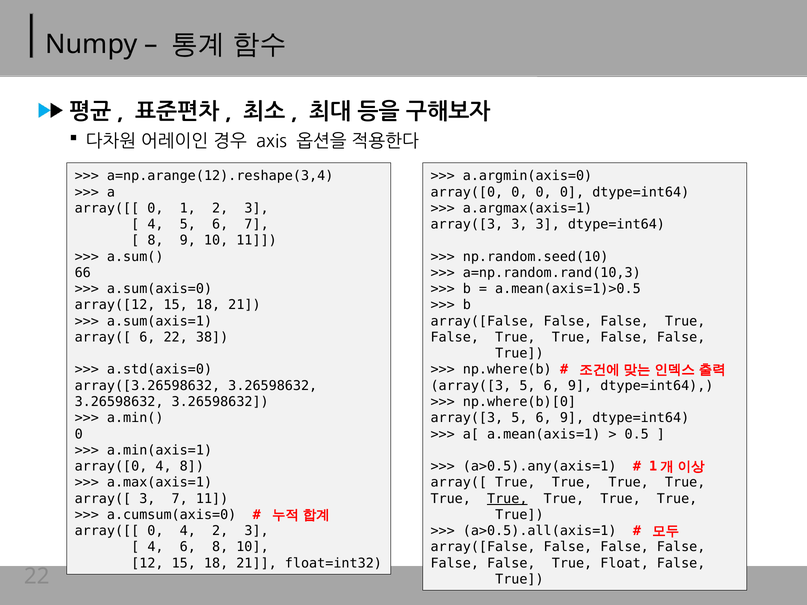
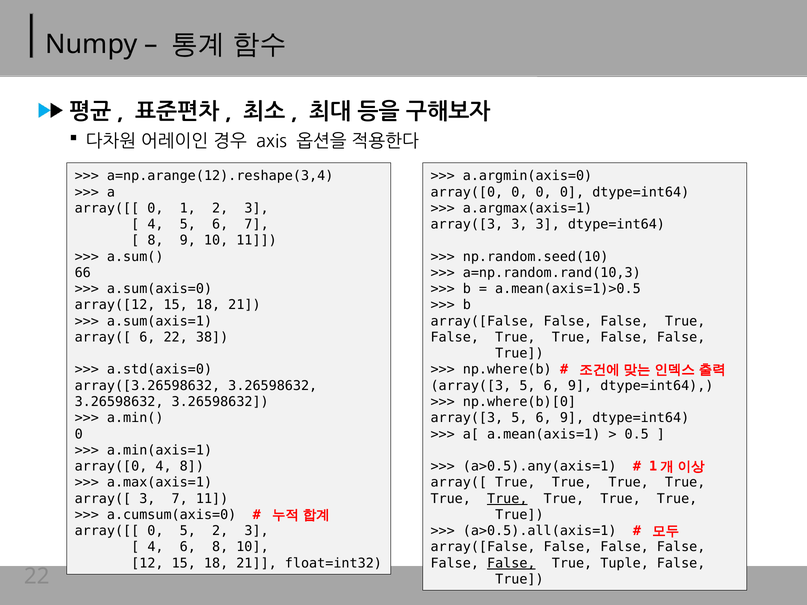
0 4: 4 -> 5
False at (511, 563) underline: none -> present
Float: Float -> Tuple
